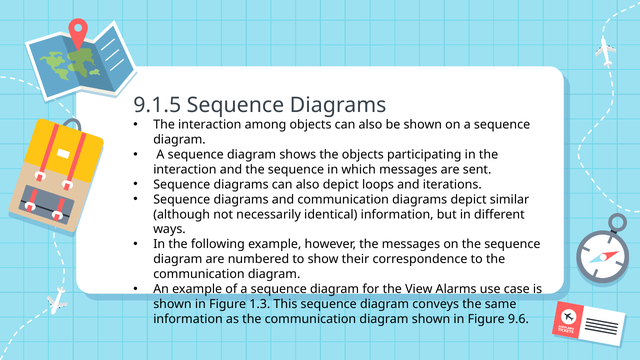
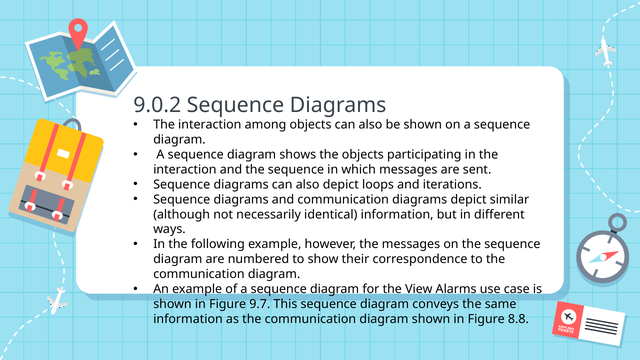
9.1.5: 9.1.5 -> 9.0.2
1.3: 1.3 -> 9.7
9.6: 9.6 -> 8.8
